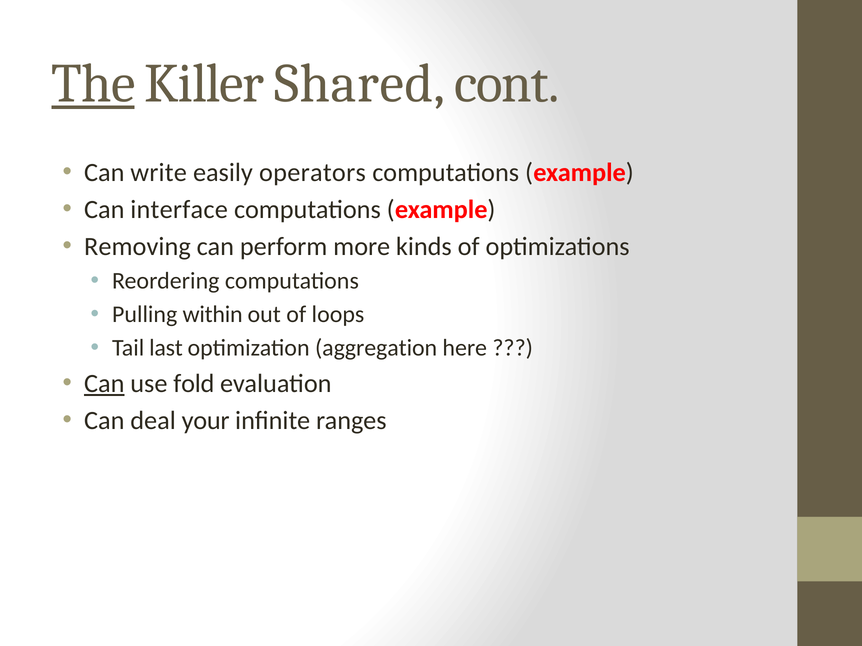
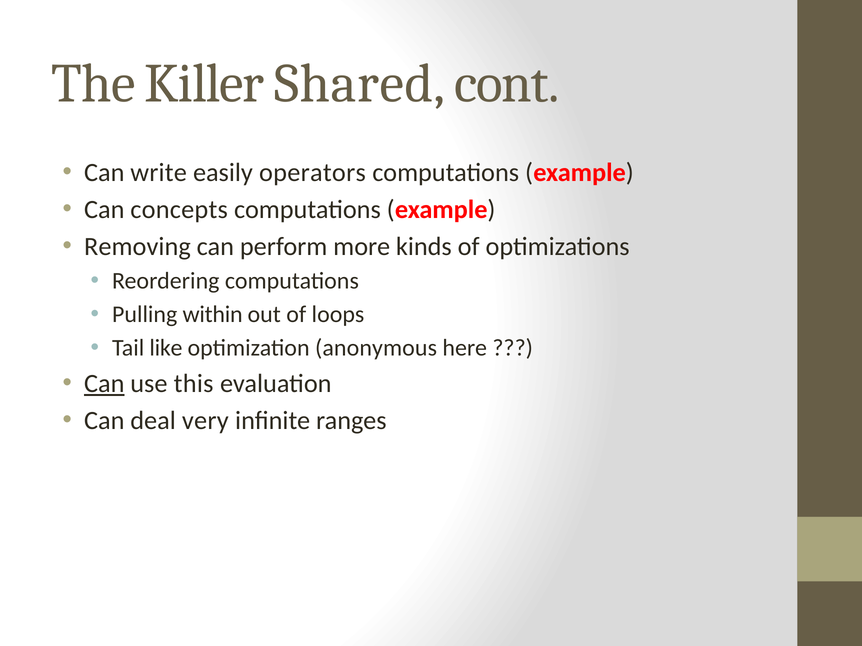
The underline: present -> none
interface: interface -> concepts
last: last -> like
aggregation: aggregation -> anonymous
fold: fold -> this
your: your -> very
